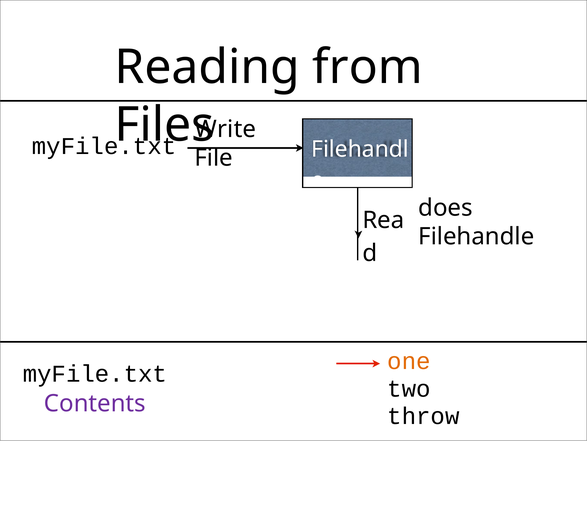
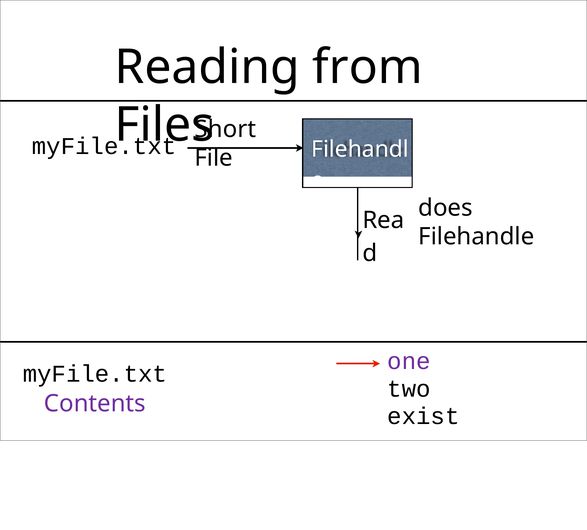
Write: Write -> Short
one colour: orange -> purple
throw: throw -> exist
